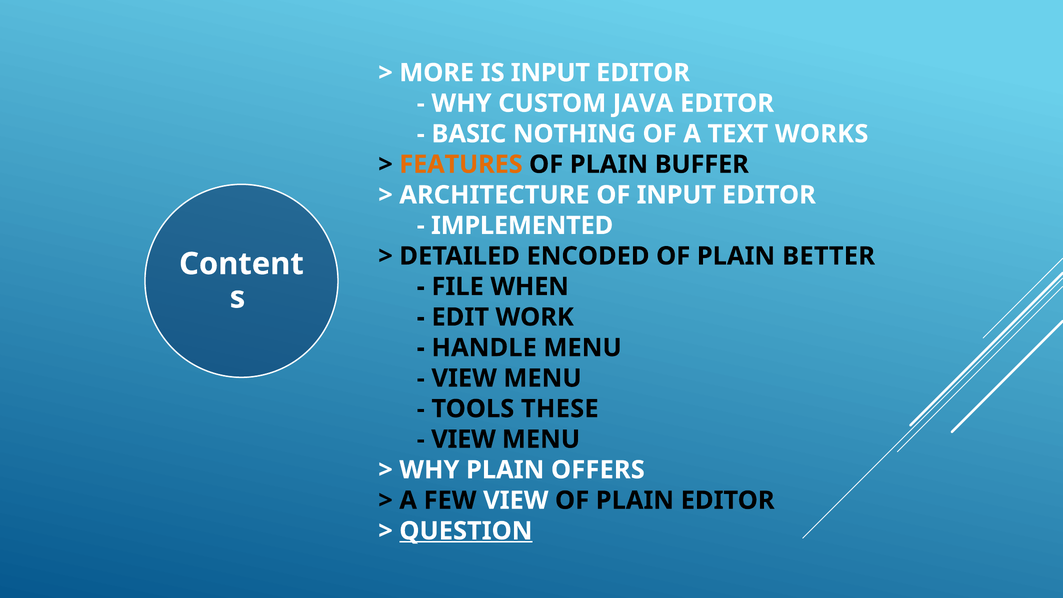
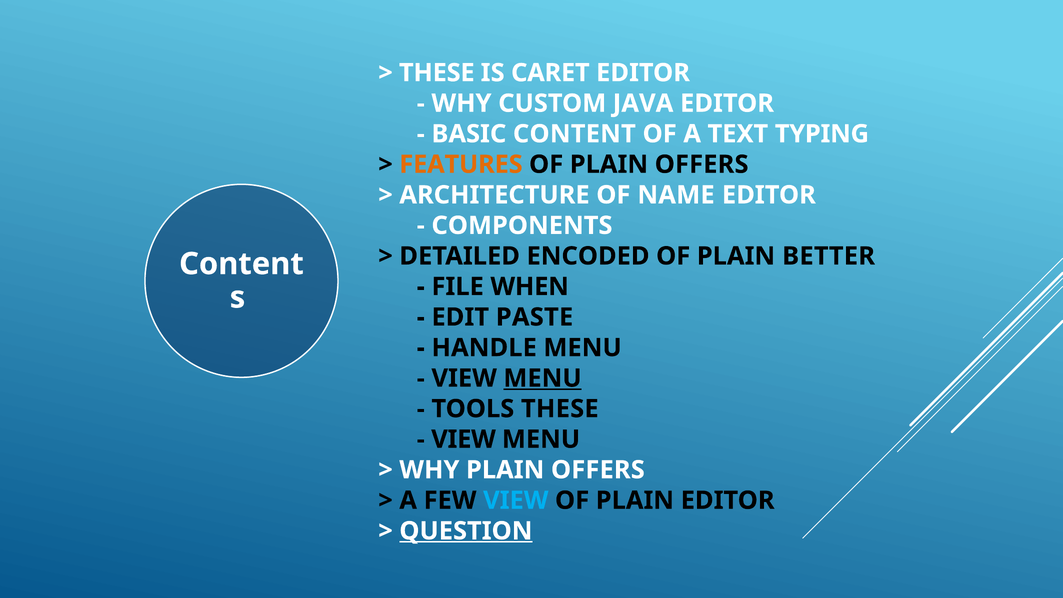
MORE at (437, 73): MORE -> THESE
IS INPUT: INPUT -> CARET
BASIC NOTHING: NOTHING -> CONTENT
WORKS: WORKS -> TYPING
OF PLAIN BUFFER: BUFFER -> OFFERS
OF INPUT: INPUT -> NAME
IMPLEMENTED: IMPLEMENTED -> COMPONENTS
WORK: WORK -> PASTE
MENU at (542, 378) underline: none -> present
VIEW at (516, 500) colour: white -> light blue
